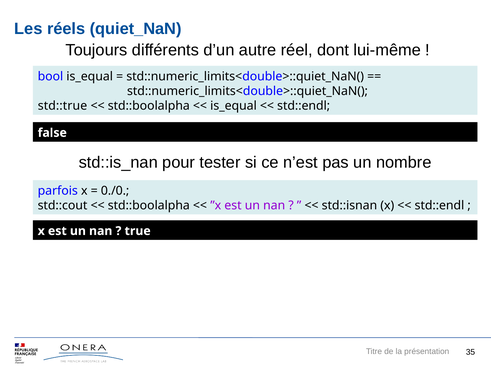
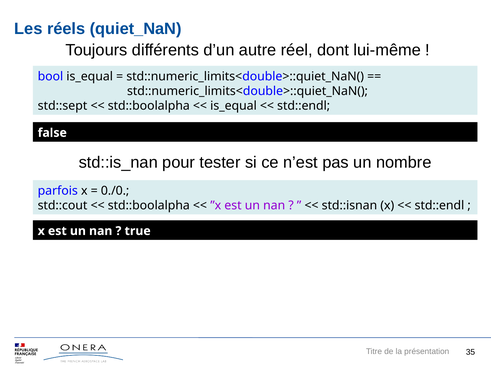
std::true: std::true -> std::sept
